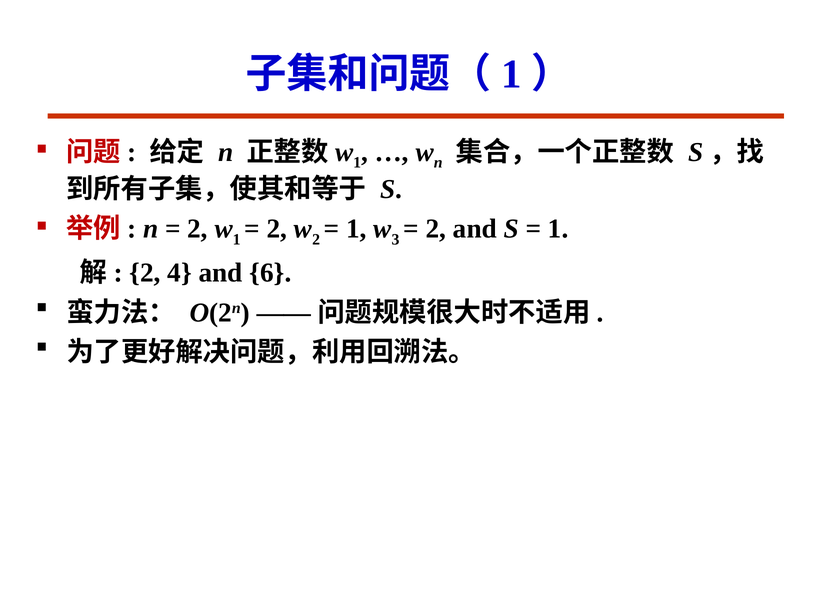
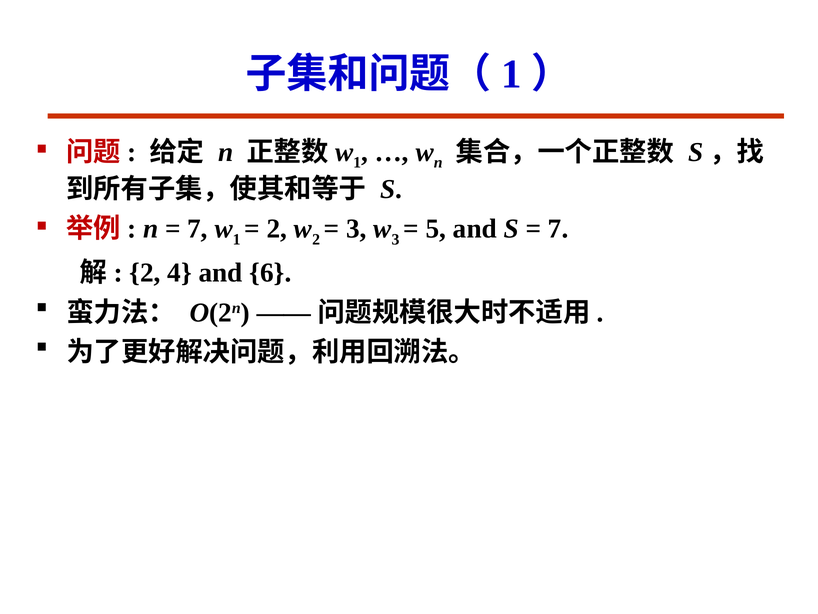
2 at (198, 229): 2 -> 7
1 at (356, 229): 1 -> 3
2 at (436, 229): 2 -> 5
1 at (558, 229): 1 -> 7
